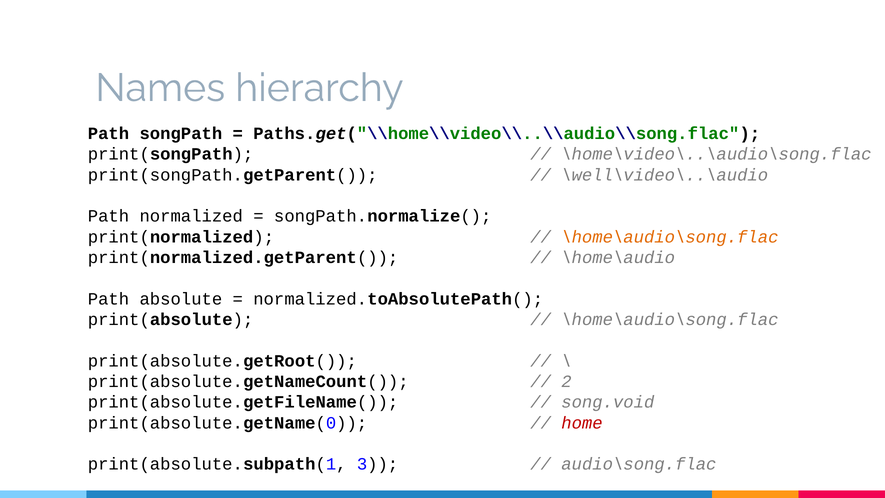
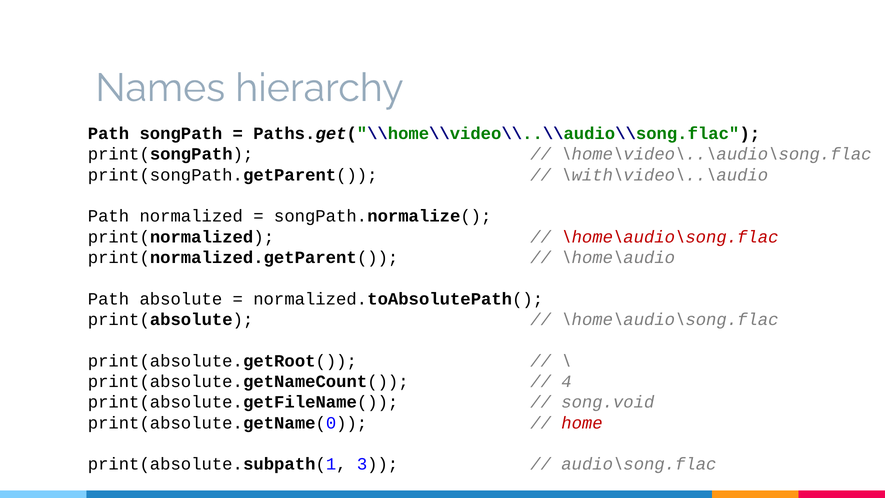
\well\video\..\audio: \well\video\..\audio -> \with\video\..\audio
\home\audio\song.flac at (670, 237) colour: orange -> red
2: 2 -> 4
